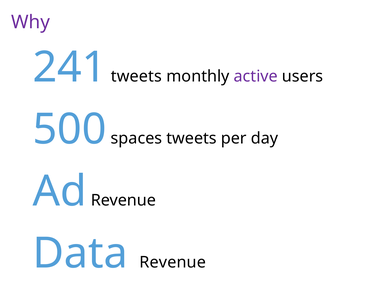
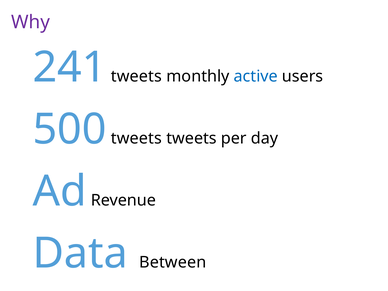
active colour: purple -> blue
500 spaces: spaces -> tweets
Data Revenue: Revenue -> Between
